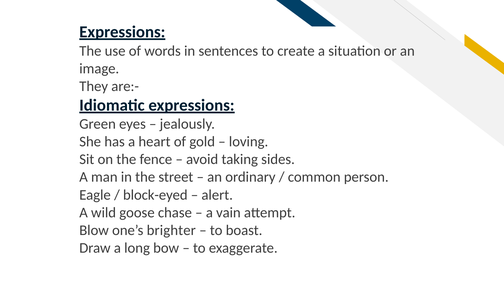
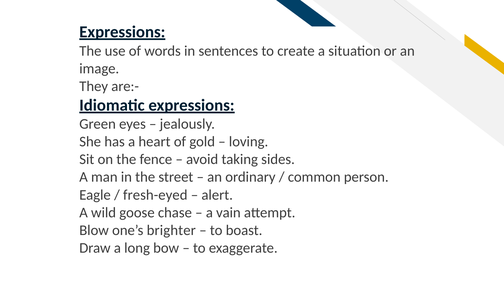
block-eyed: block-eyed -> fresh-eyed
